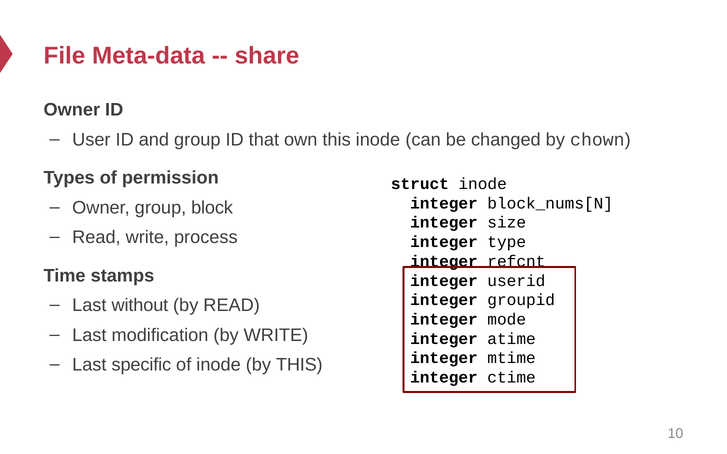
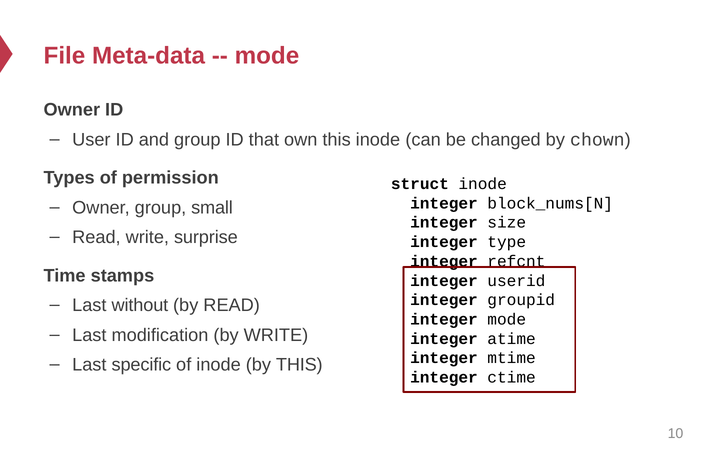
share at (267, 56): share -> mode
block: block -> small
process: process -> surprise
